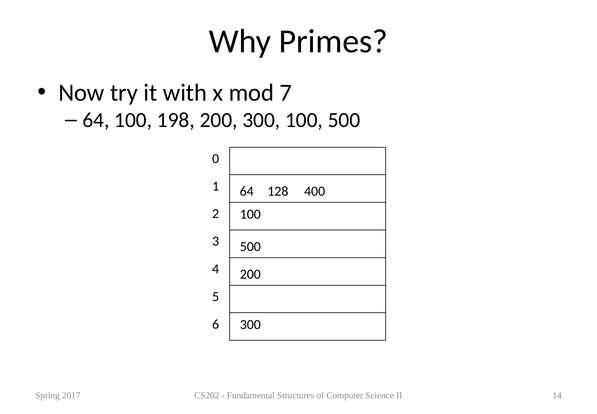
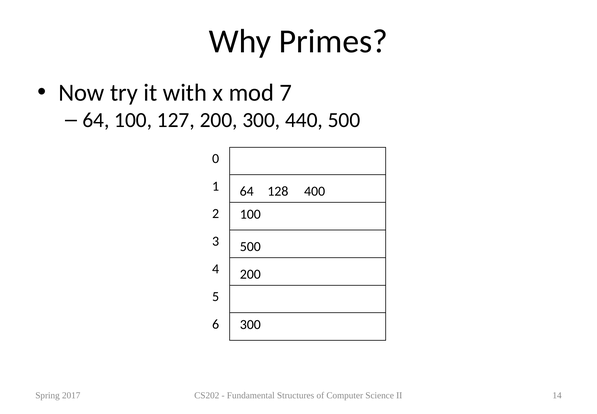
198: 198 -> 127
300 100: 100 -> 440
